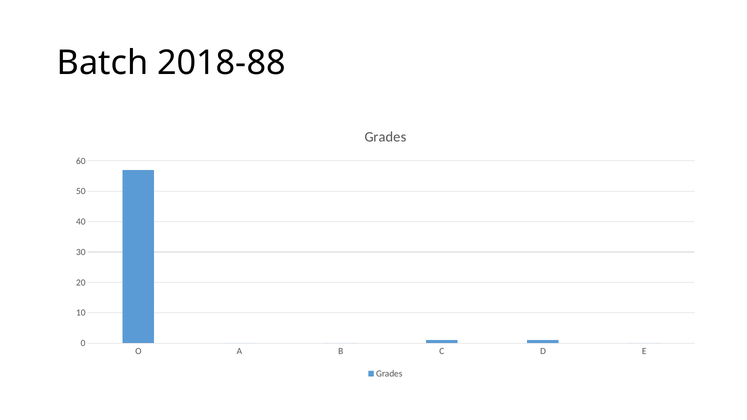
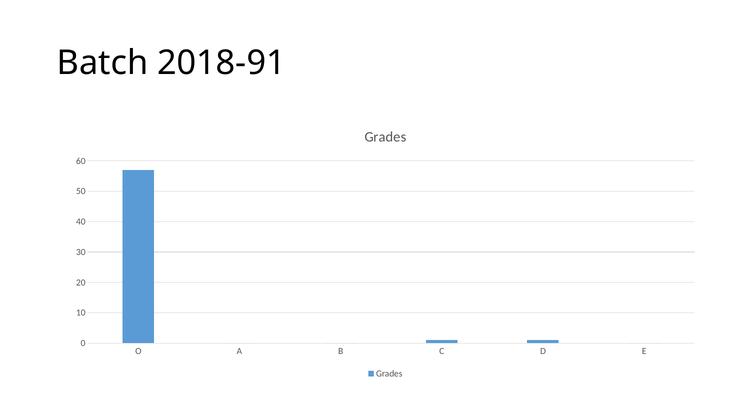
2018-88: 2018-88 -> 2018-91
